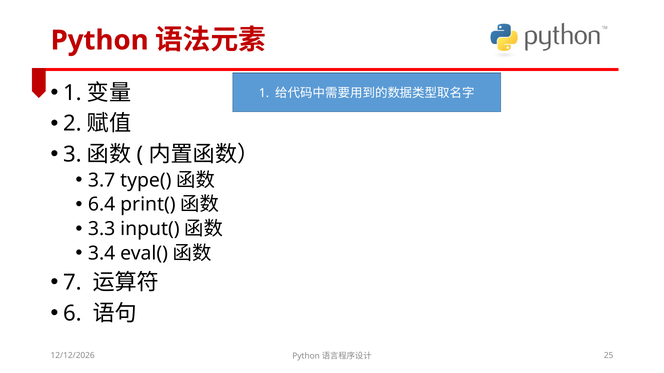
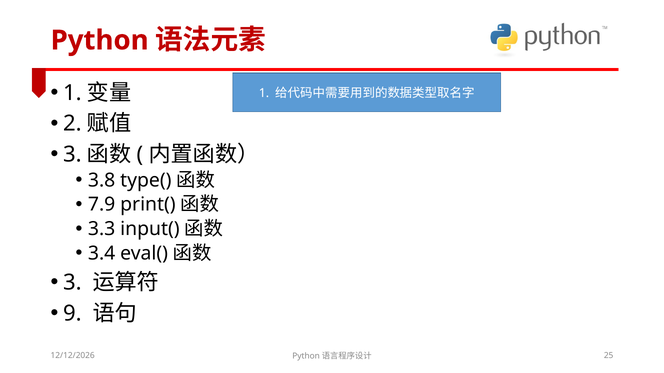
3.7: 3.7 -> 3.8
6.4: 6.4 -> 7.9
7 at (72, 283): 7 -> 3
6: 6 -> 9
